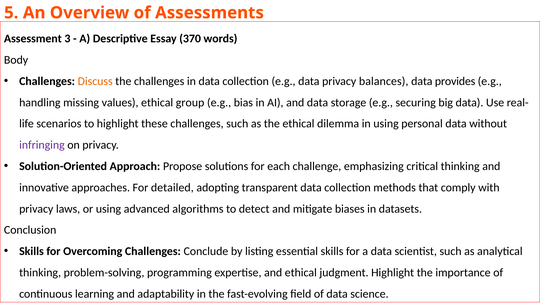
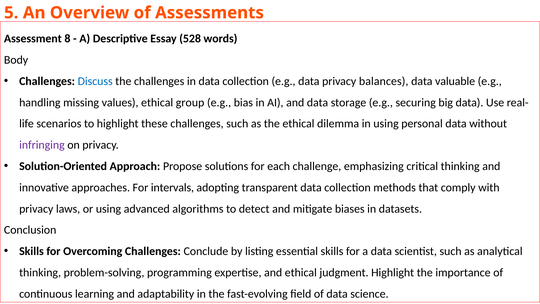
3: 3 -> 8
370: 370 -> 528
Discuss colour: orange -> blue
provides: provides -> valuable
detailed: detailed -> intervals
